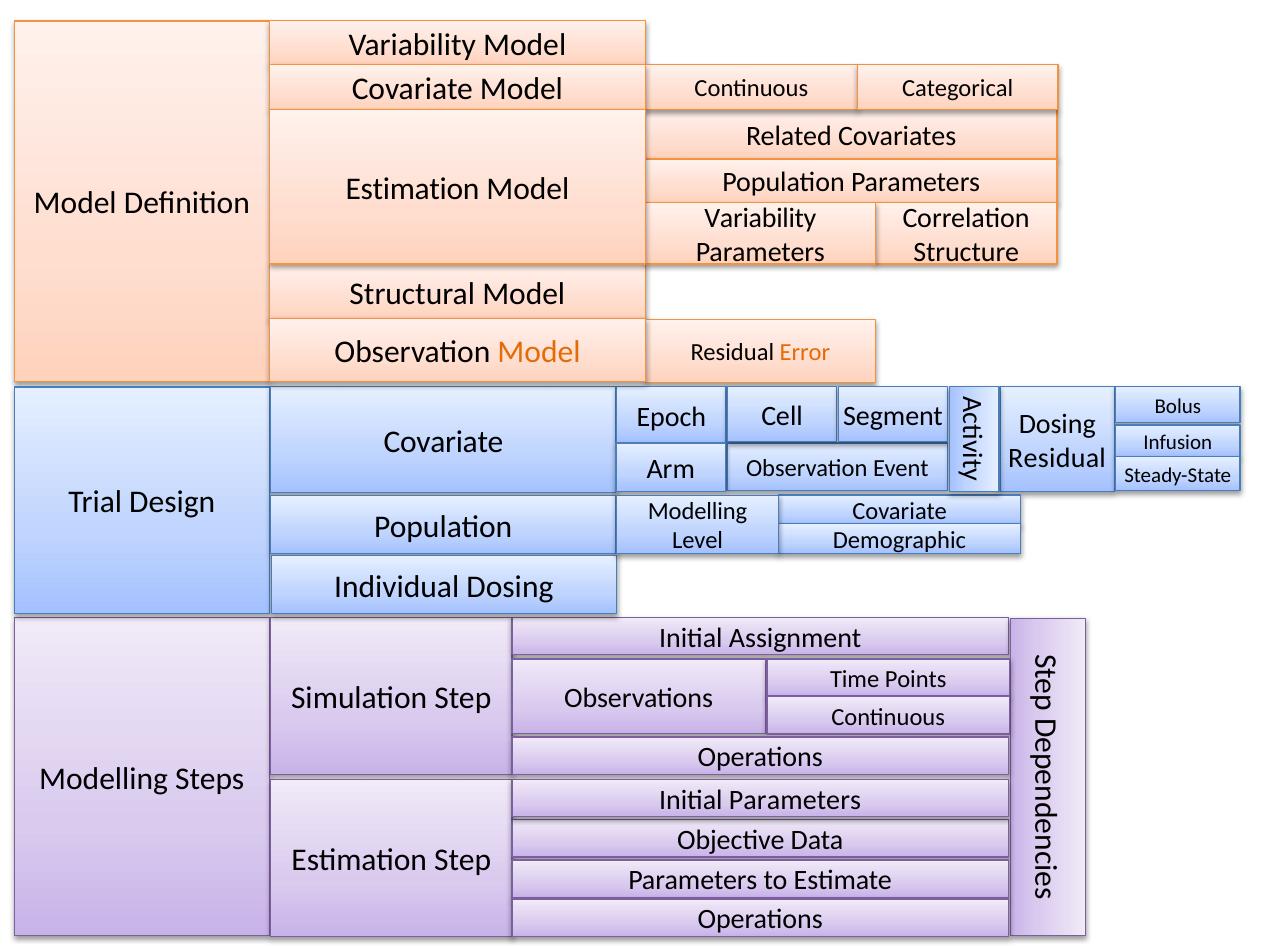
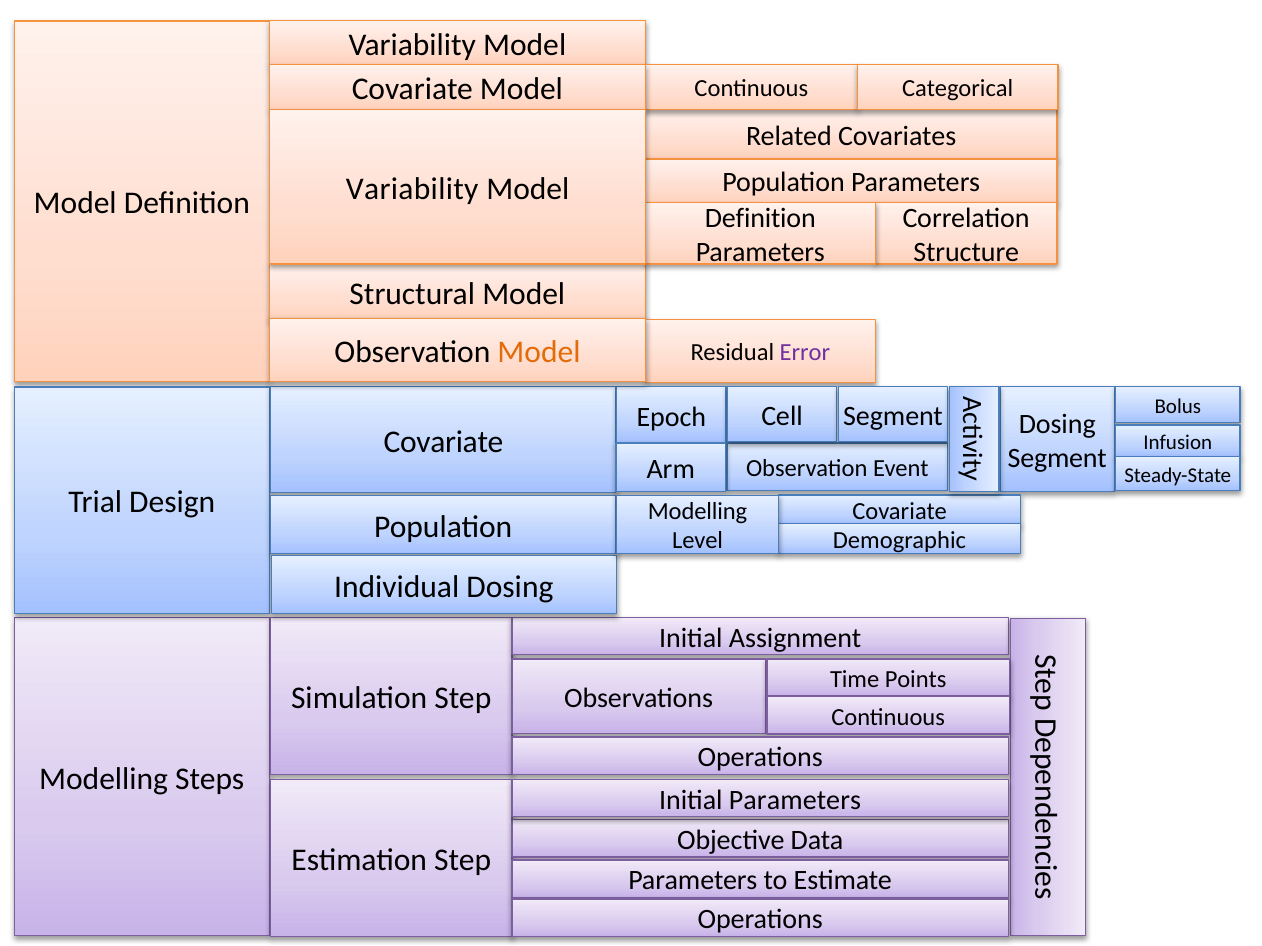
Estimation at (413, 189): Estimation -> Variability
Variability at (760, 219): Variability -> Definition
Error colour: orange -> purple
Residual at (1057, 458): Residual -> Segment
